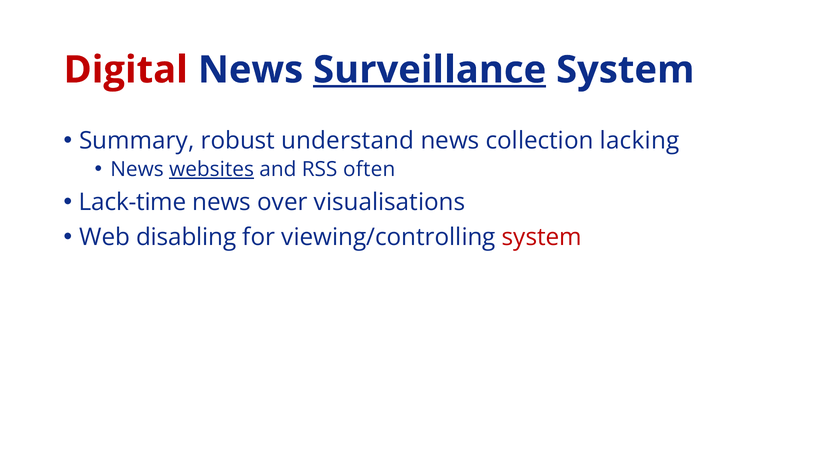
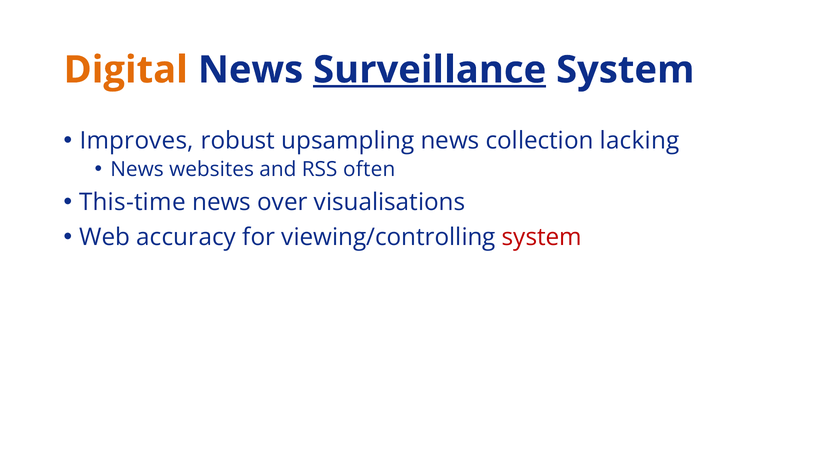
Digital colour: red -> orange
Summary: Summary -> Improves
understand: understand -> upsampling
websites underline: present -> none
Lack-time: Lack-time -> This-time
disabling: disabling -> accuracy
